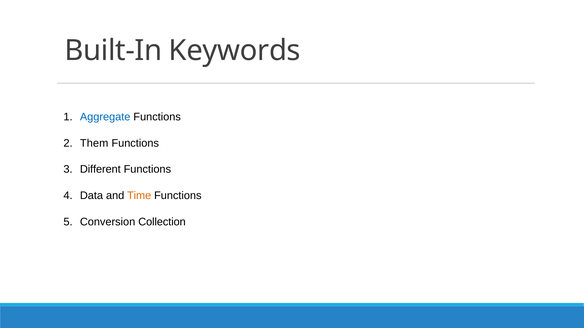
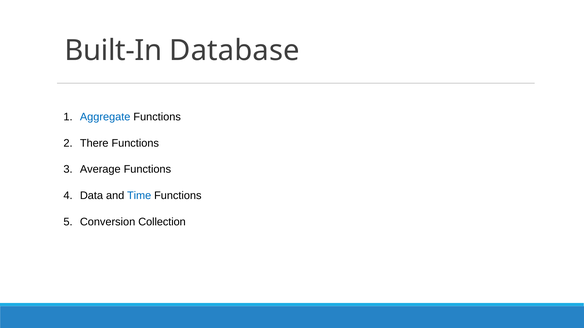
Keywords: Keywords -> Database
Them: Them -> There
Different: Different -> Average
Time colour: orange -> blue
